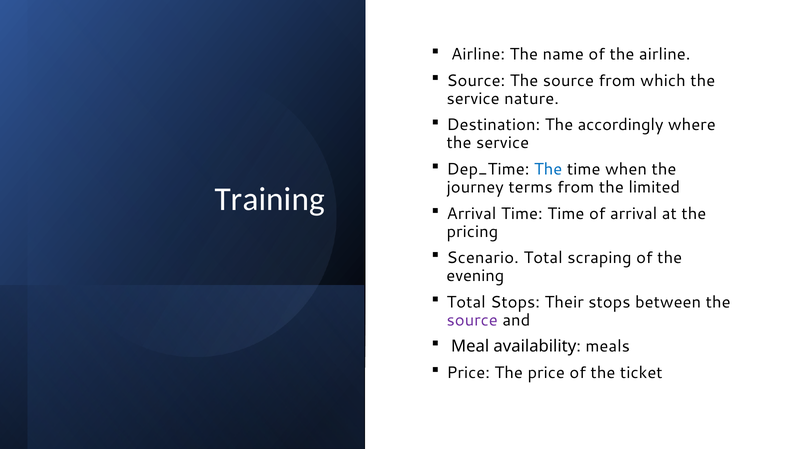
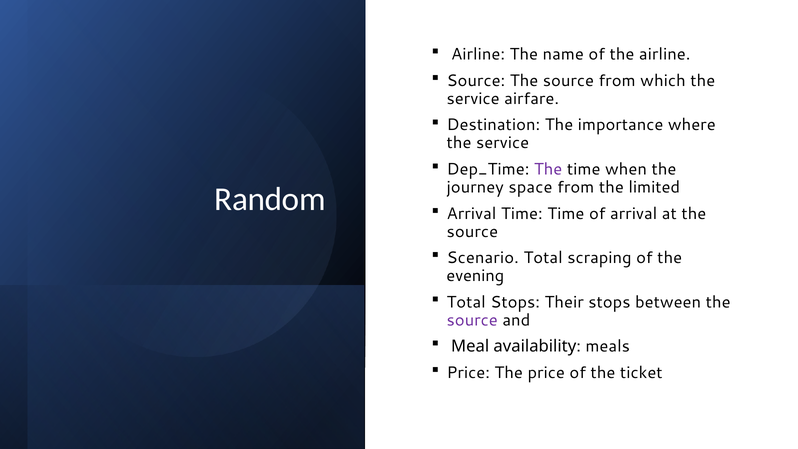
nature: nature -> airfare
accordingly: accordingly -> importance
The at (548, 169) colour: blue -> purple
terms: terms -> space
Training: Training -> Random
pricing at (472, 231): pricing -> source
